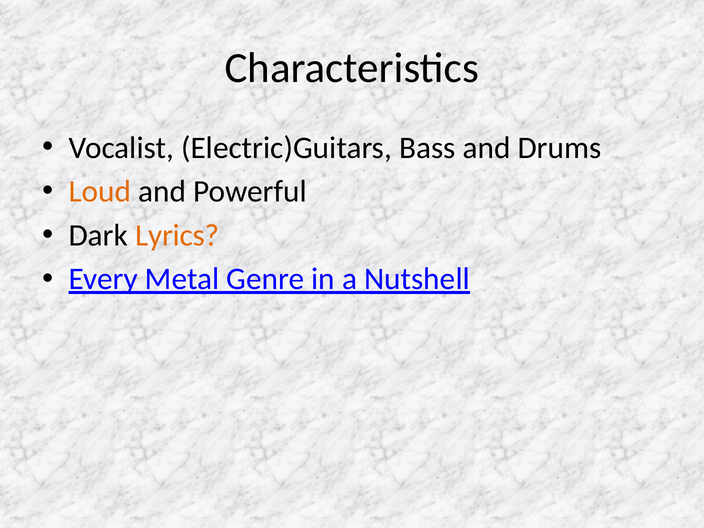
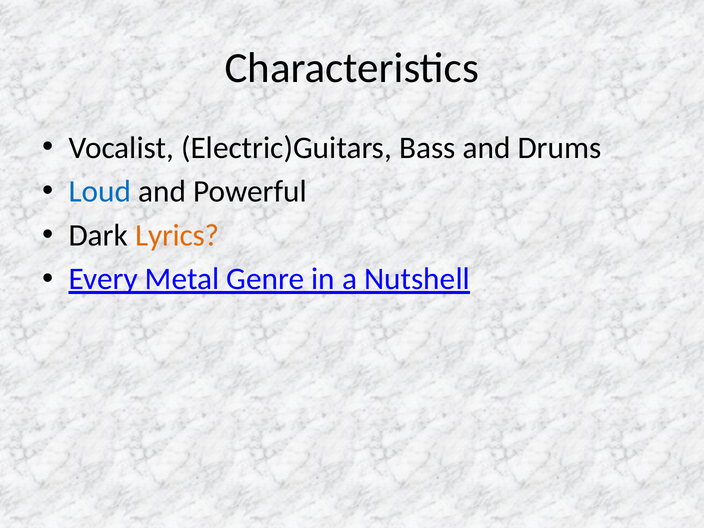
Loud colour: orange -> blue
